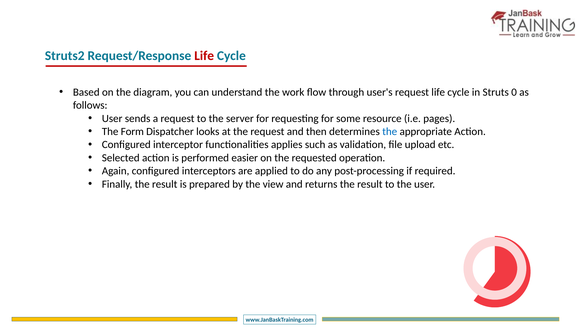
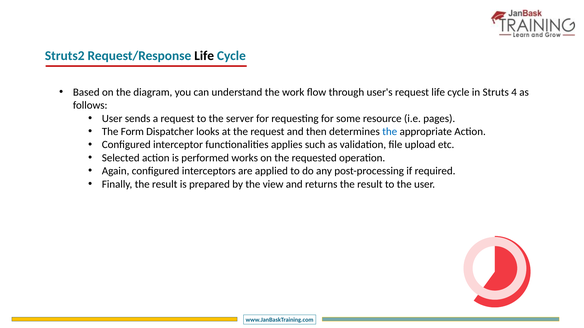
Life at (204, 56) colour: red -> black
0: 0 -> 4
easier: easier -> works
